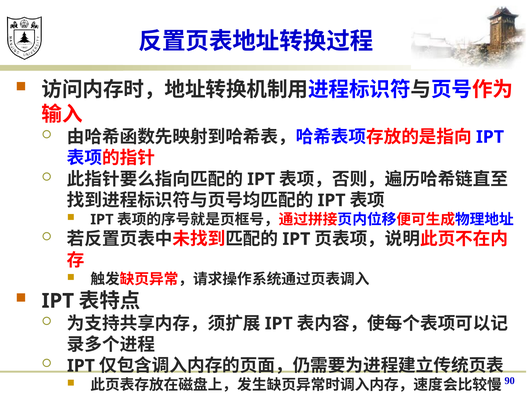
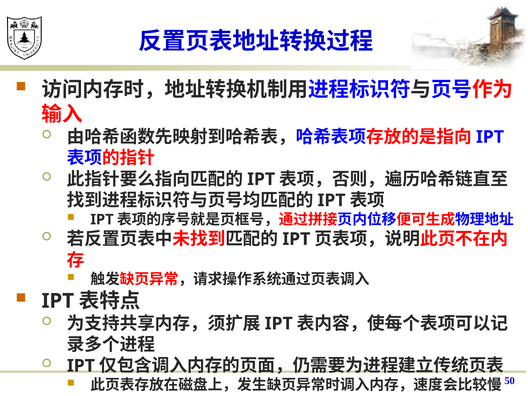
90: 90 -> 50
